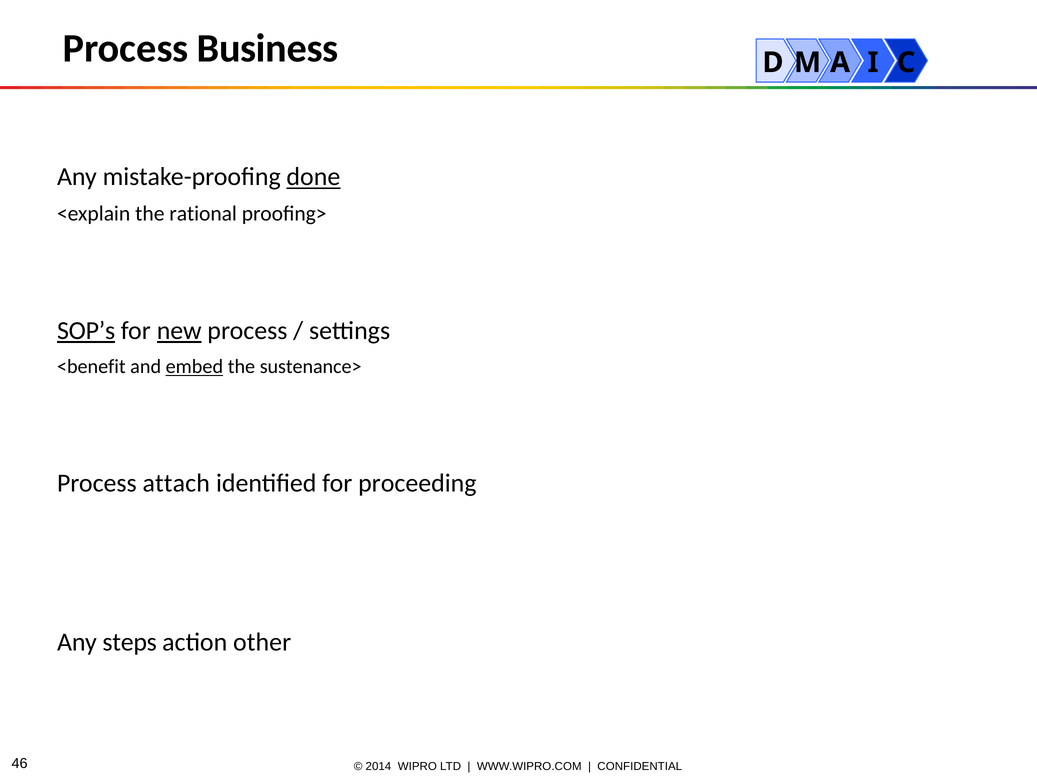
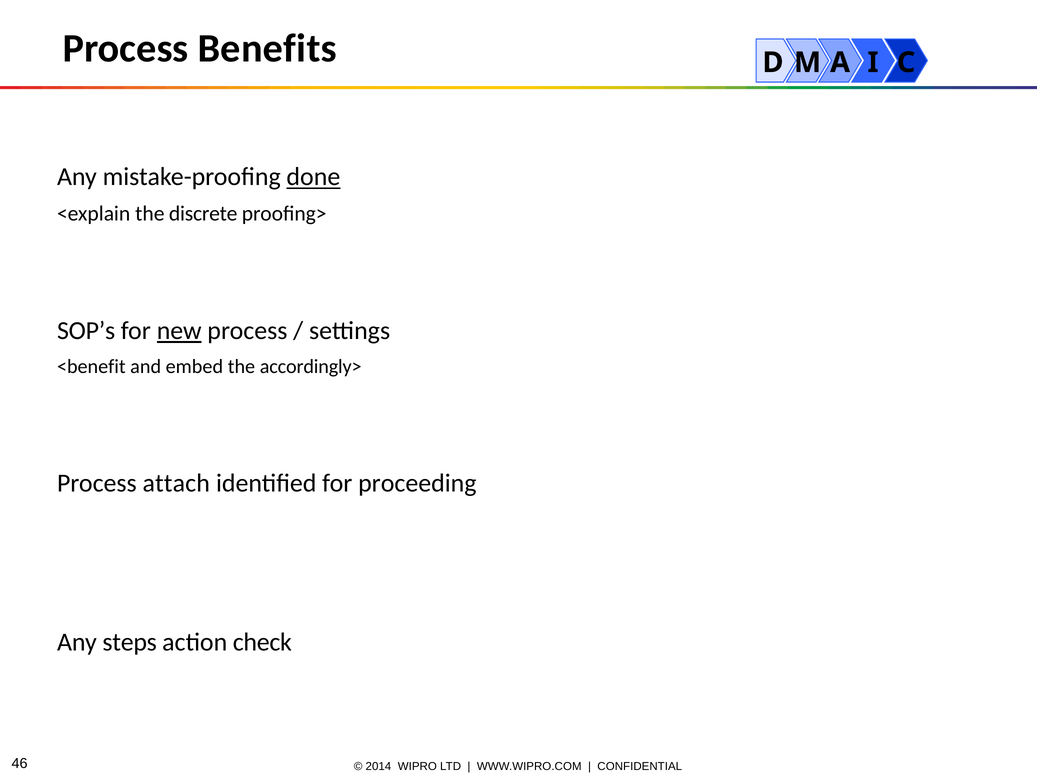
Business: Business -> Benefits
rational: rational -> discrete
SOP’s underline: present -> none
embed underline: present -> none
sustenance>: sustenance> -> accordingly>
other: other -> check
